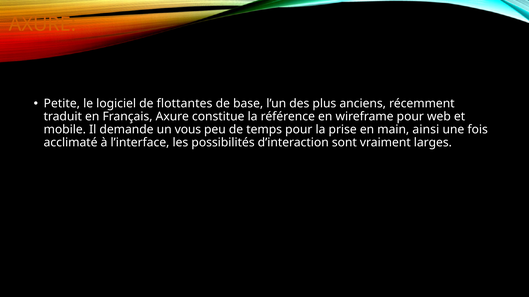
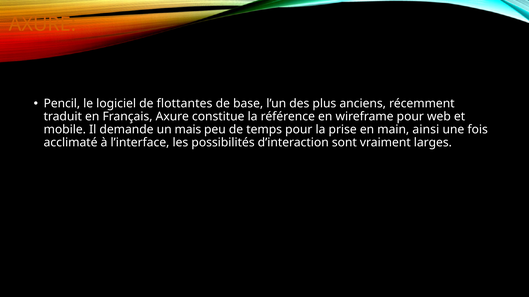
Petite: Petite -> Pencil
vous: vous -> mais
